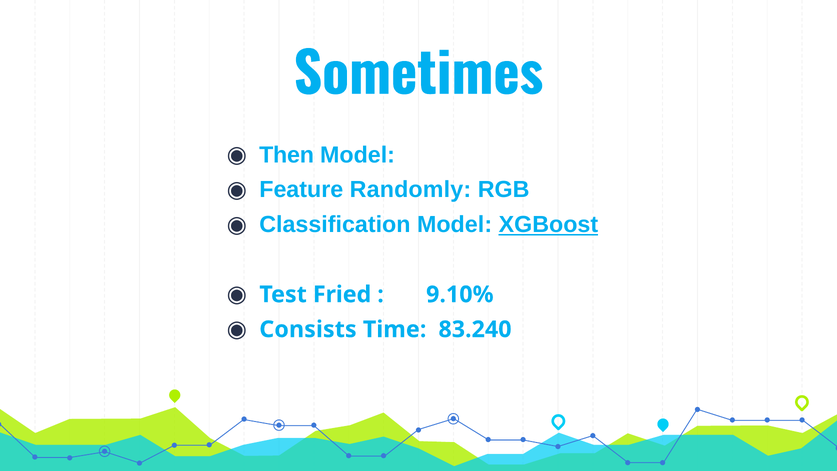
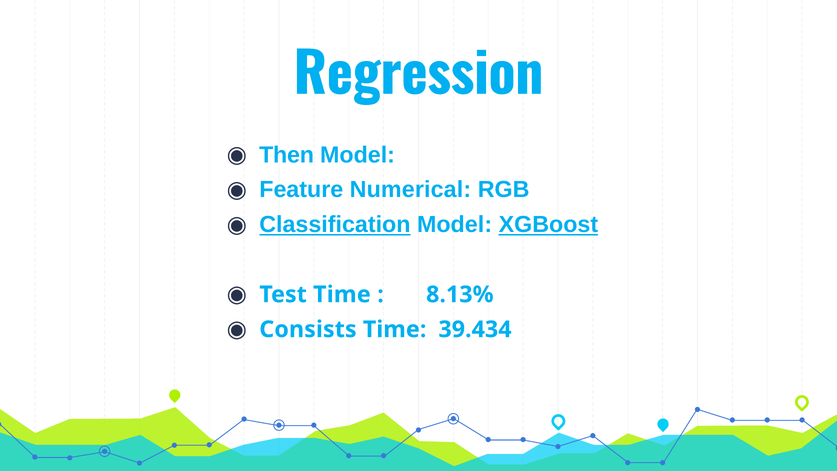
Sometimes: Sometimes -> Regression
Randomly: Randomly -> Numerical
Classification underline: none -> present
Test Fried: Fried -> Time
9.10%: 9.10% -> 8.13%
83.240: 83.240 -> 39.434
